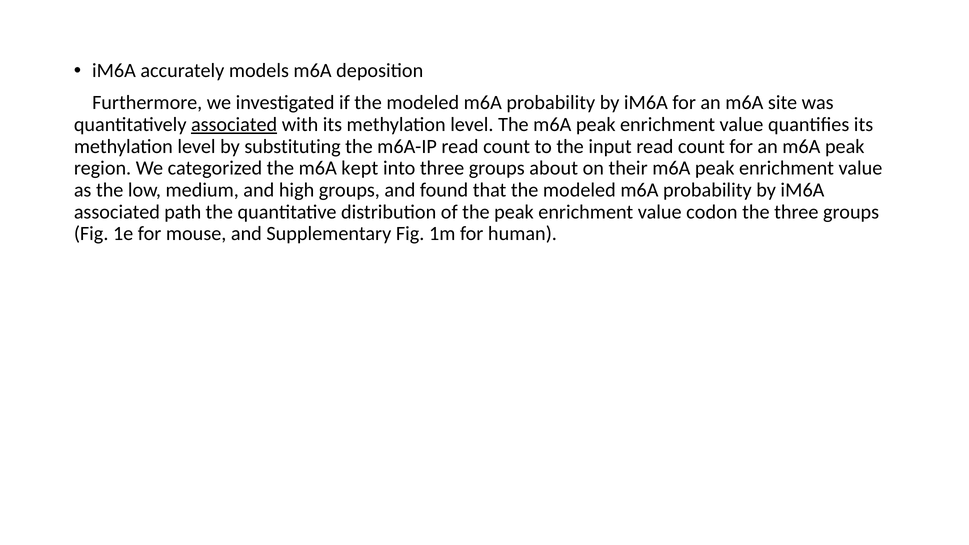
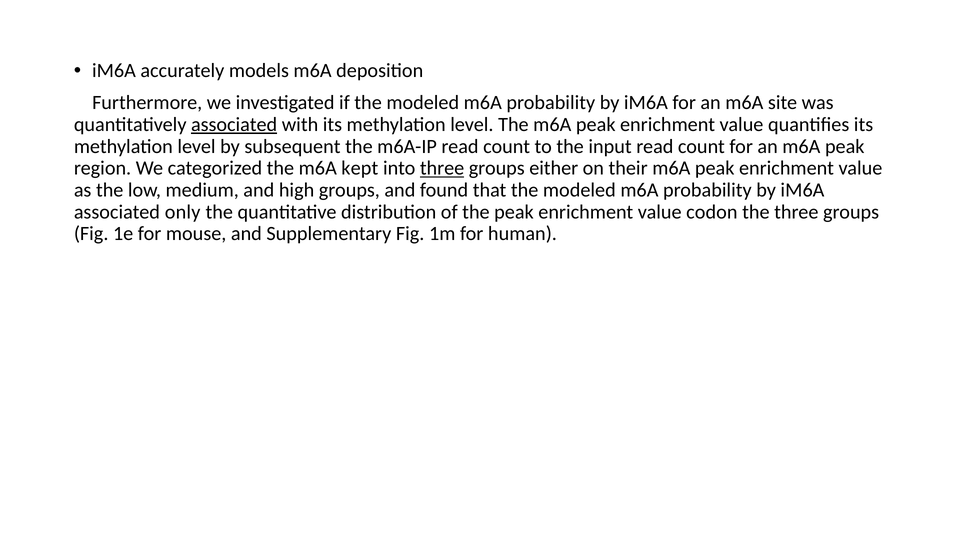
substituting: substituting -> subsequent
three at (442, 168) underline: none -> present
about: about -> either
path: path -> only
